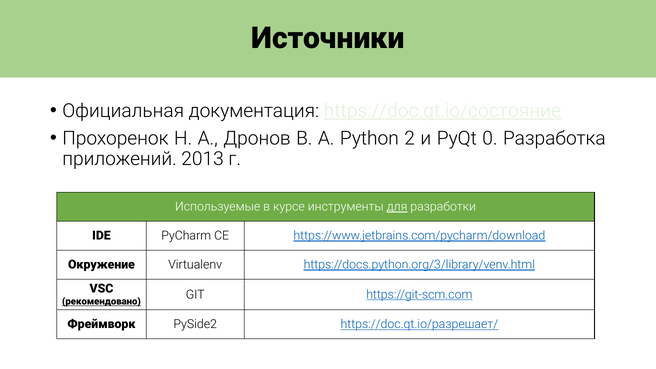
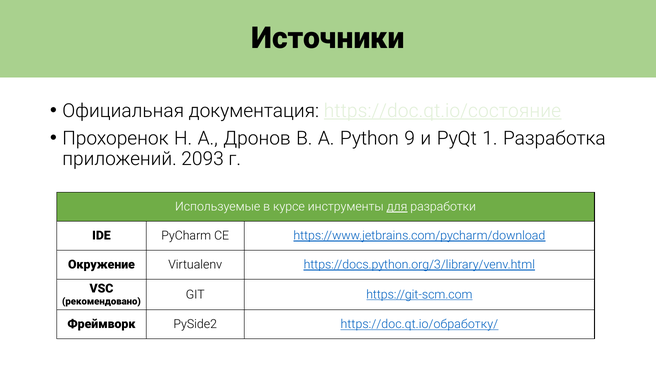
2: 2 -> 9
0: 0 -> 1
2013: 2013 -> 2093
рекомендовано underline: present -> none
https://doc.qt.io/разрешает/: https://doc.qt.io/разрешает/ -> https://doc.qt.io/обработку/
